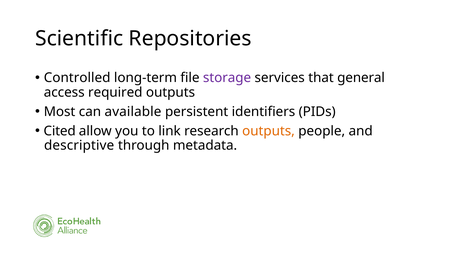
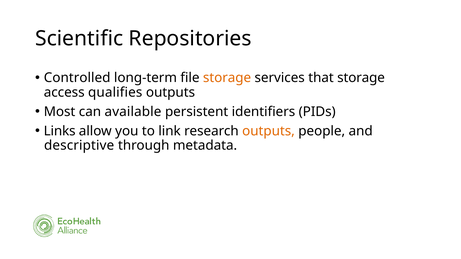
storage at (227, 78) colour: purple -> orange
that general: general -> storage
required: required -> qualifies
Cited: Cited -> Links
